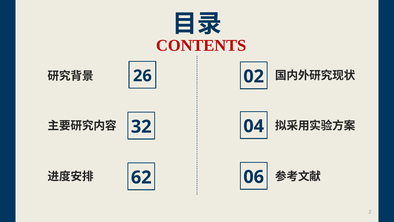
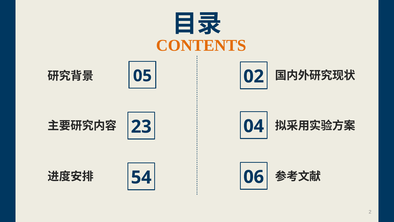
CONTENTS colour: red -> orange
26: 26 -> 05
32: 32 -> 23
62: 62 -> 54
